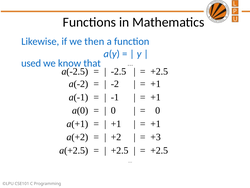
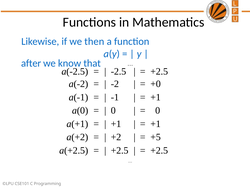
used: used -> after
+1 at (156, 84): +1 -> +0
+3: +3 -> +5
